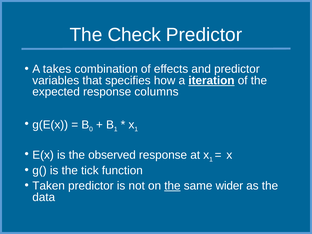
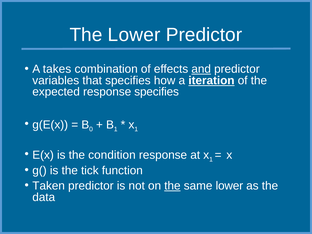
The Check: Check -> Lower
and underline: none -> present
response columns: columns -> specifies
observed: observed -> condition
same wider: wider -> lower
